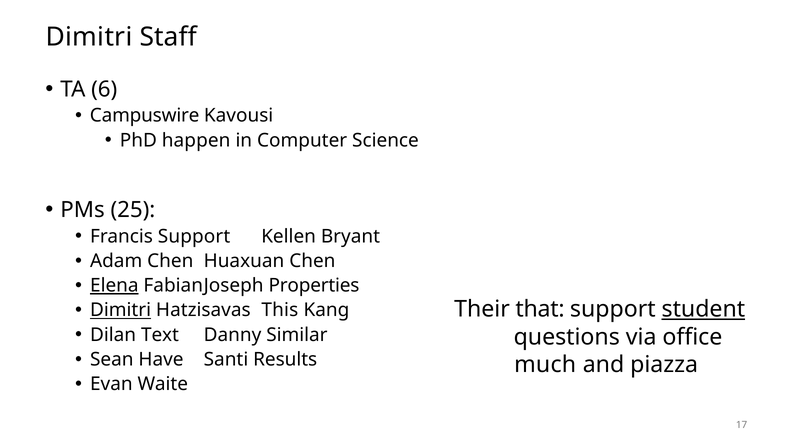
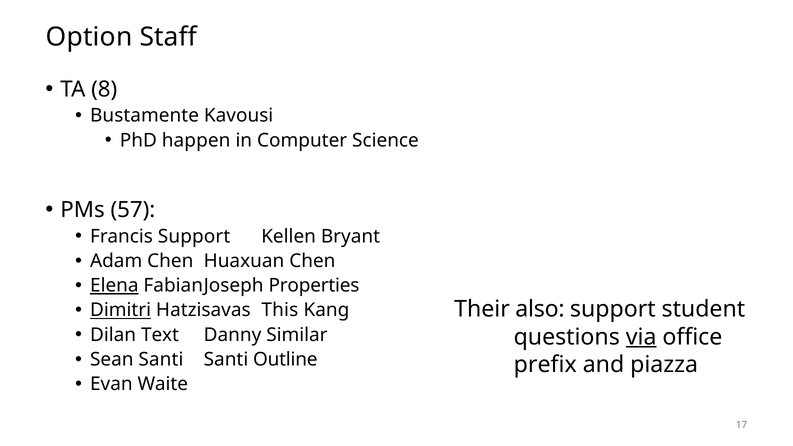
Dimitri at (89, 37): Dimitri -> Option
6: 6 -> 8
Campuswire: Campuswire -> Bustamente
25: 25 -> 57
that: that -> also
student underline: present -> none
via underline: none -> present
Sean Have: Have -> Santi
Results: Results -> Outline
much: much -> prefix
